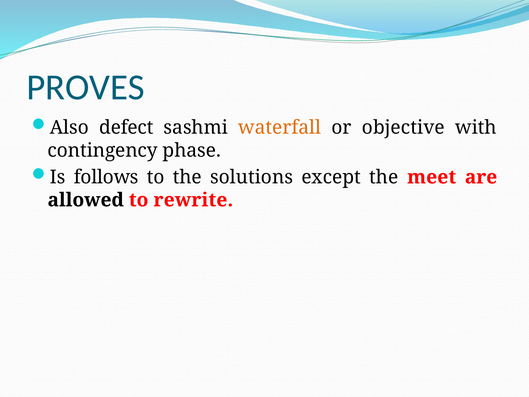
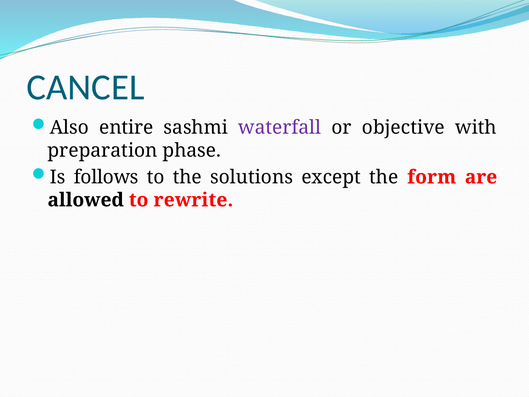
PROVES: PROVES -> CANCEL
defect: defect -> entire
waterfall colour: orange -> purple
contingency: contingency -> preparation
meet: meet -> form
